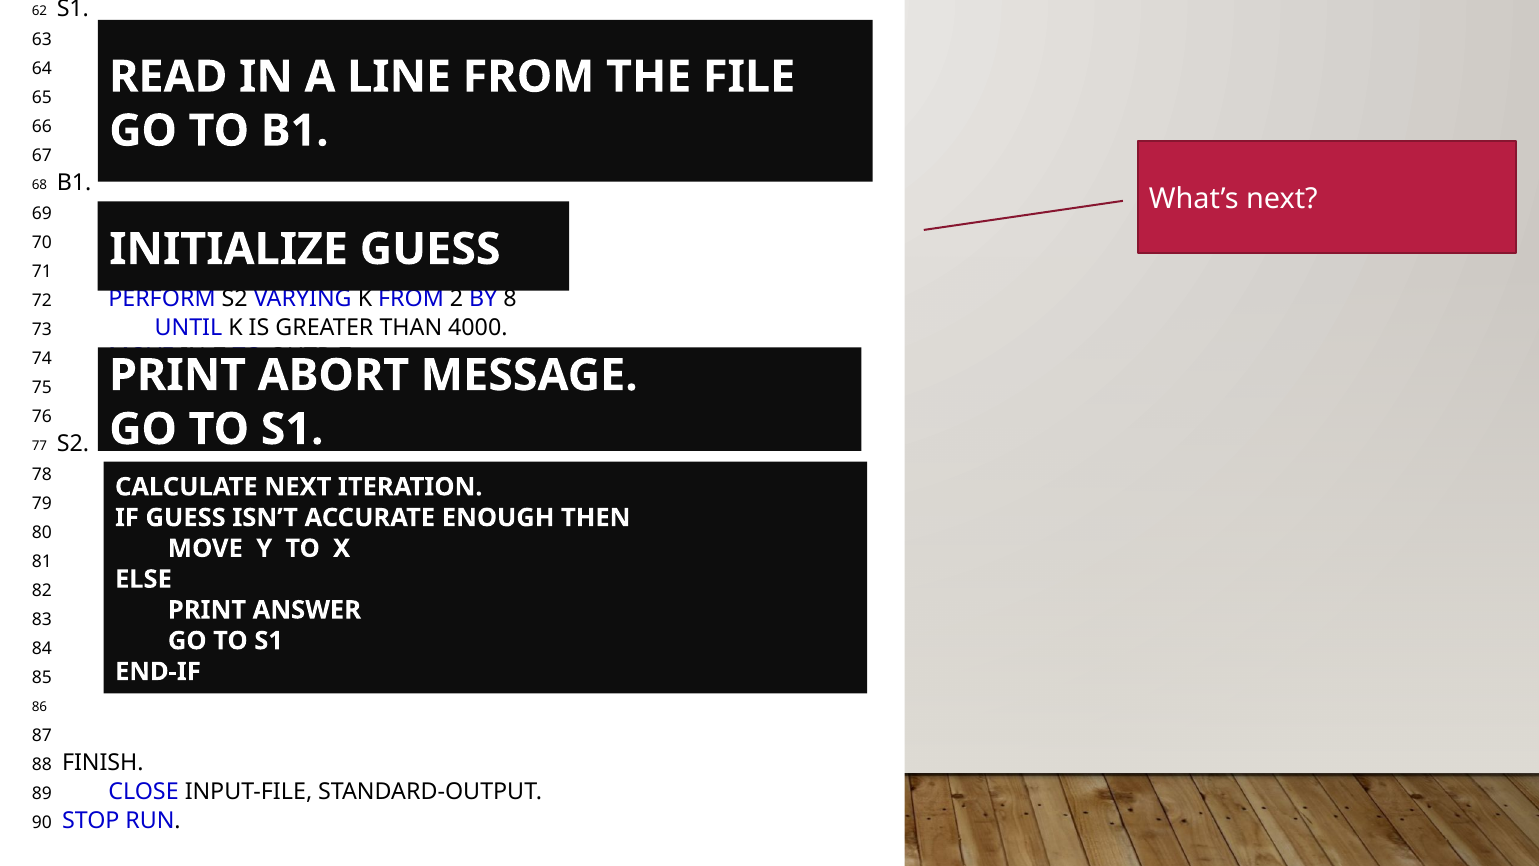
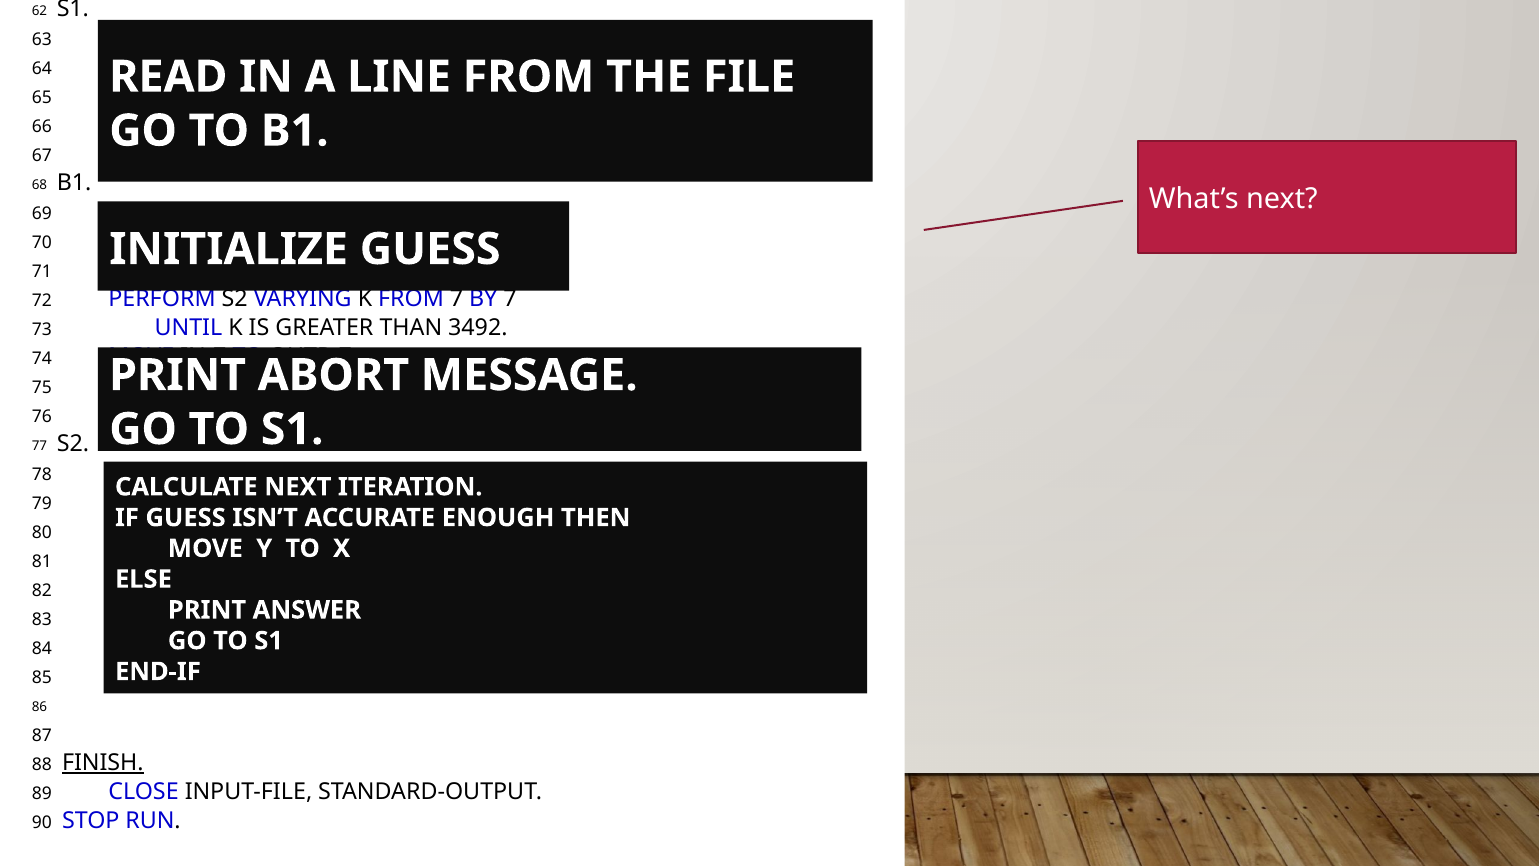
FROM 2: 2 -> 7
BY 8: 8 -> 7
4000: 4000 -> 3492
FINISH at (103, 763) underline: none -> present
